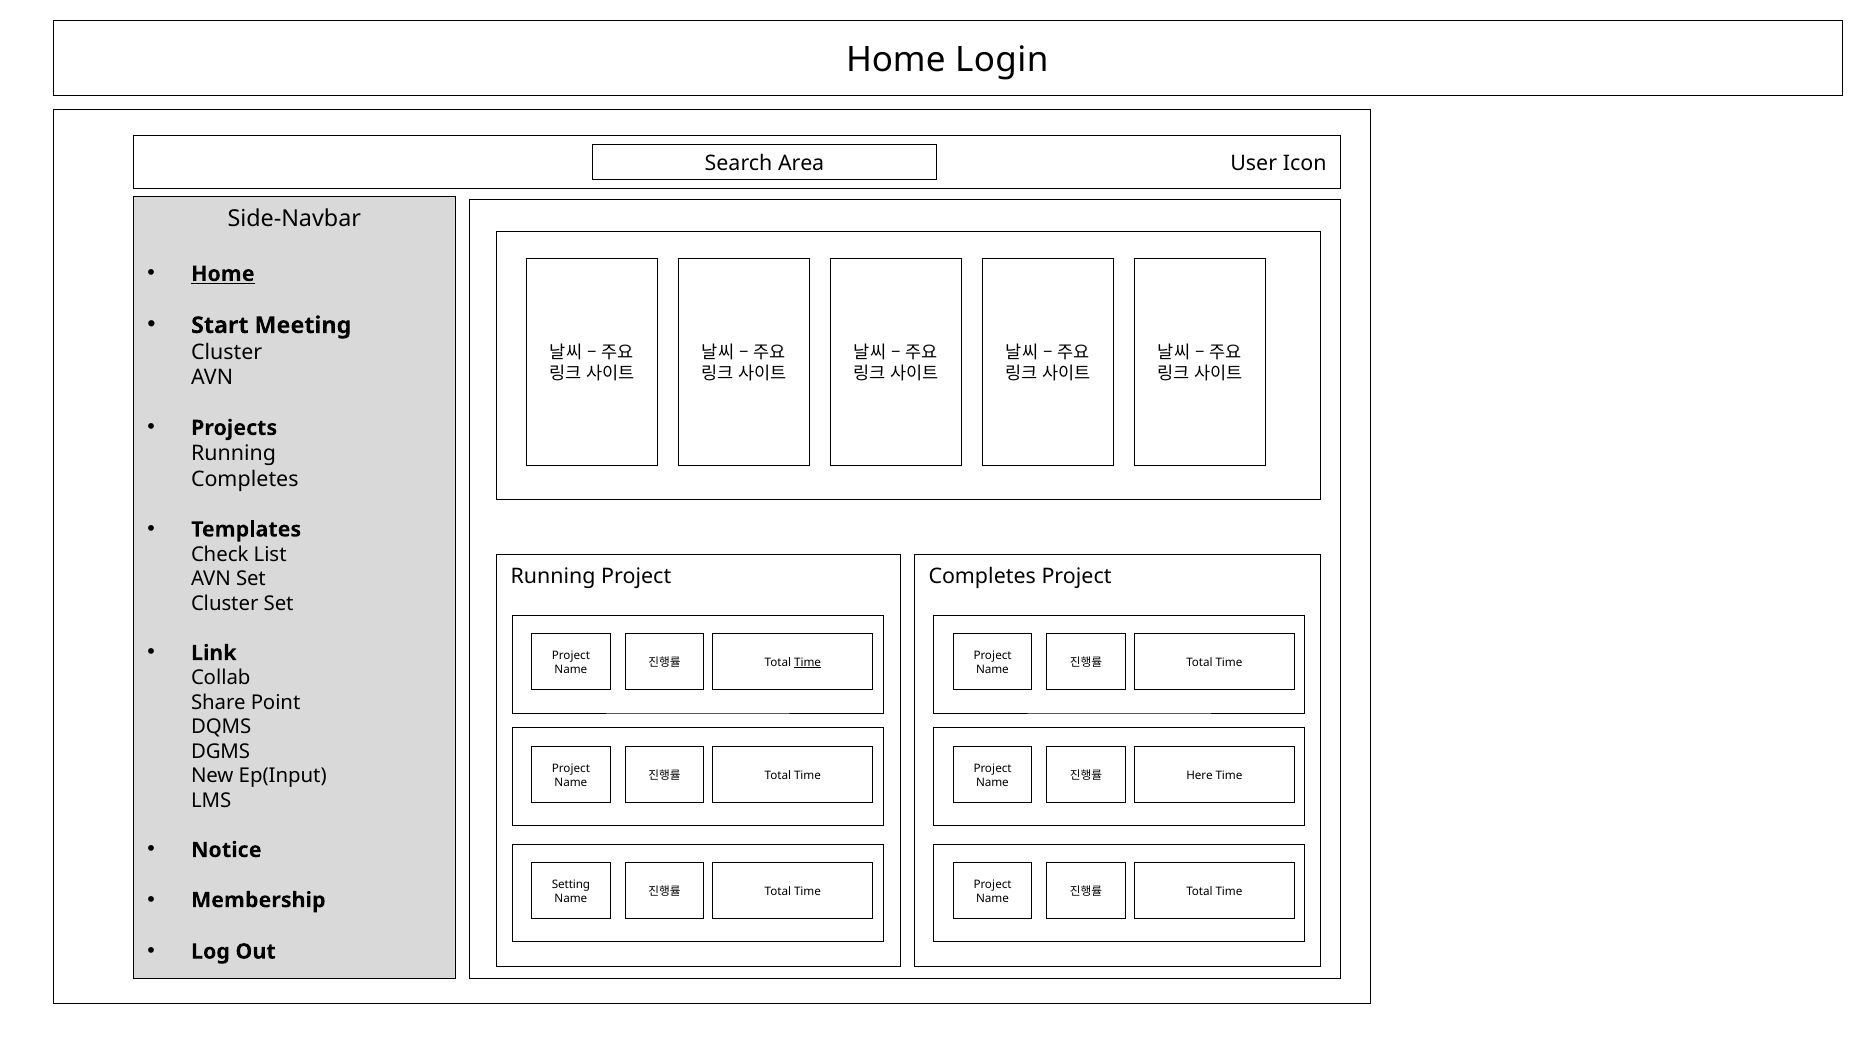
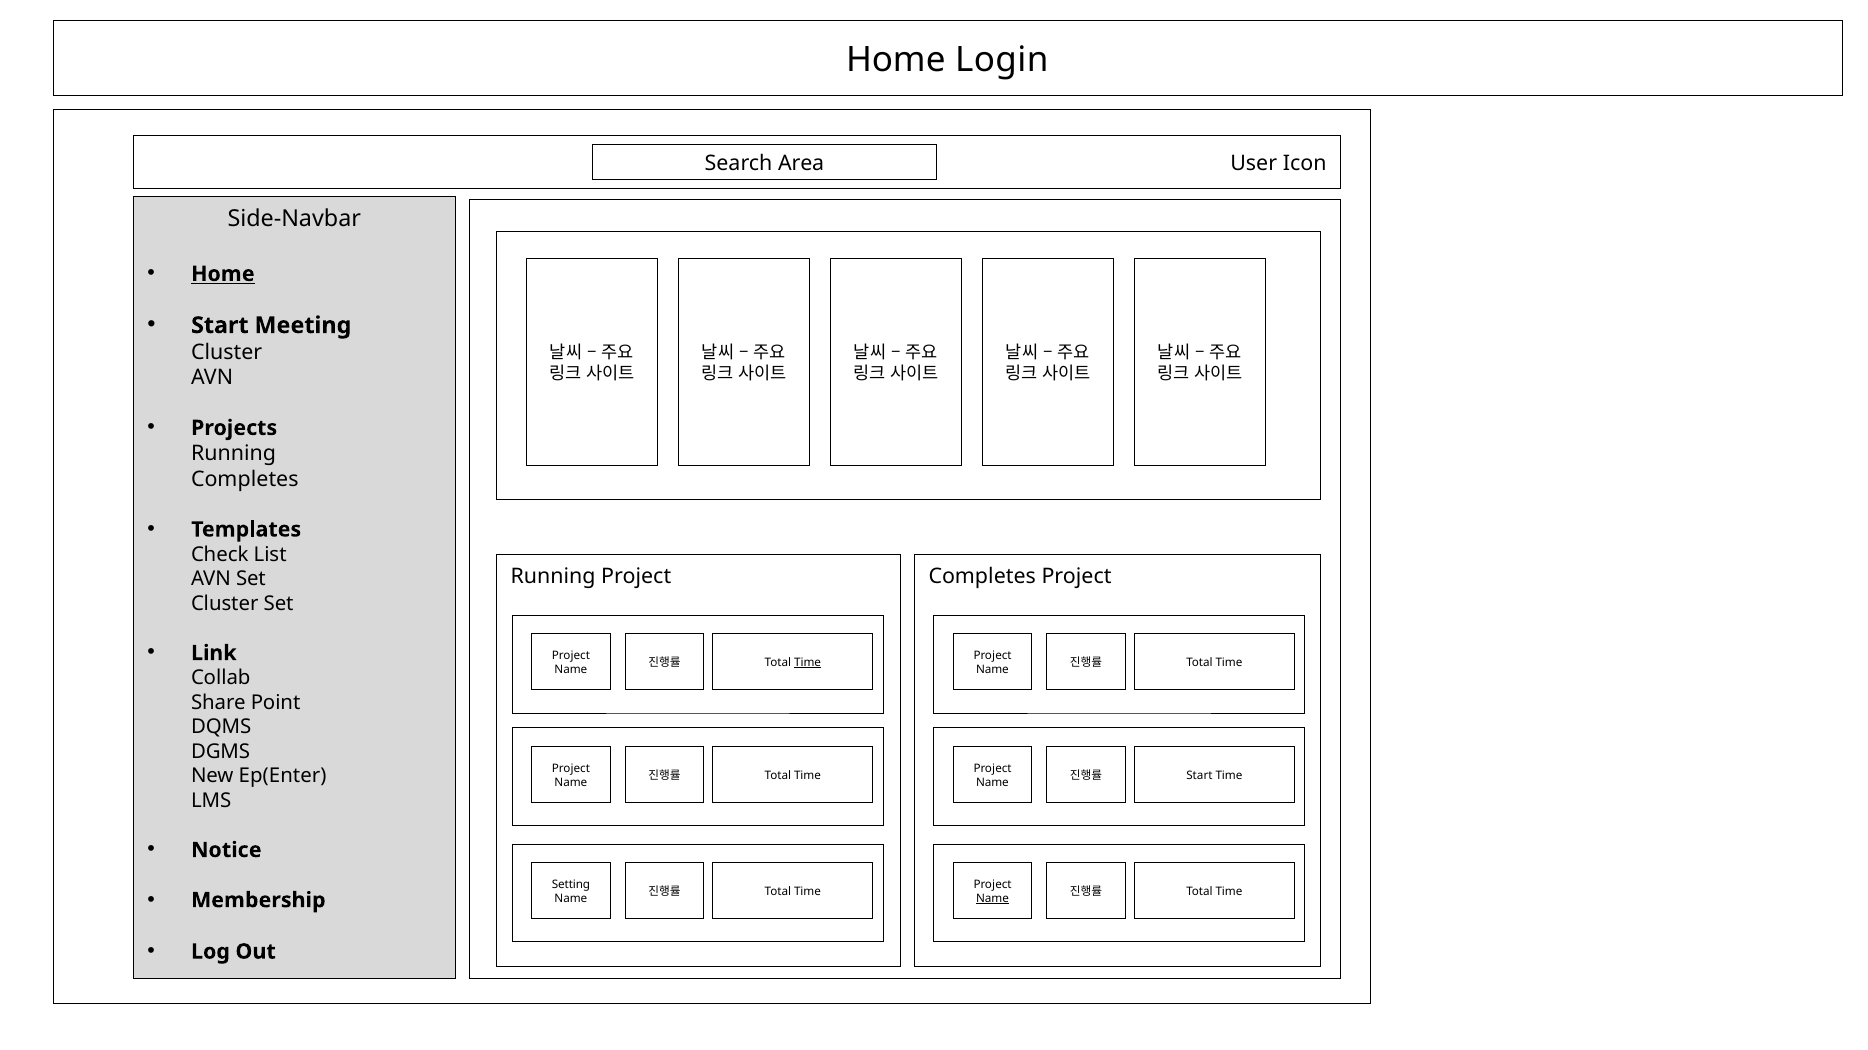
Ep(Input: Ep(Input -> Ep(Enter
Here at (1199, 776): Here -> Start
Name at (992, 899) underline: none -> present
